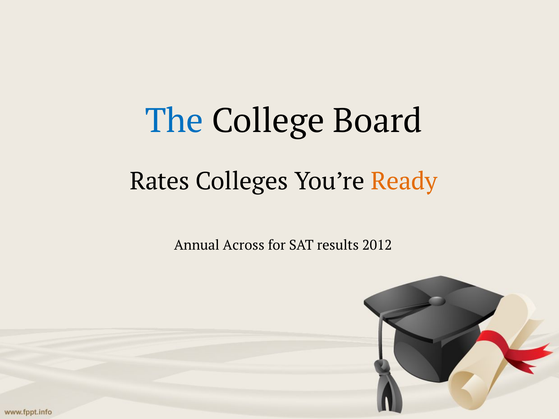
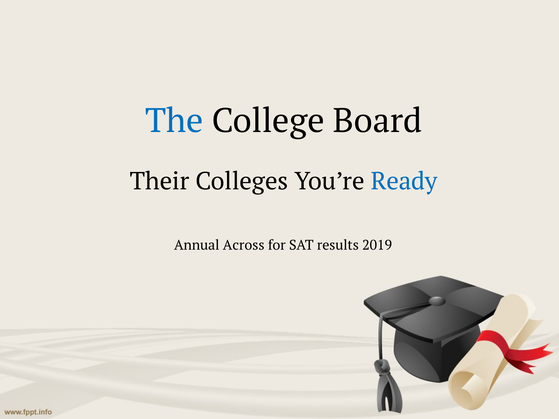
Rates: Rates -> Their
Ready colour: orange -> blue
2012: 2012 -> 2019
